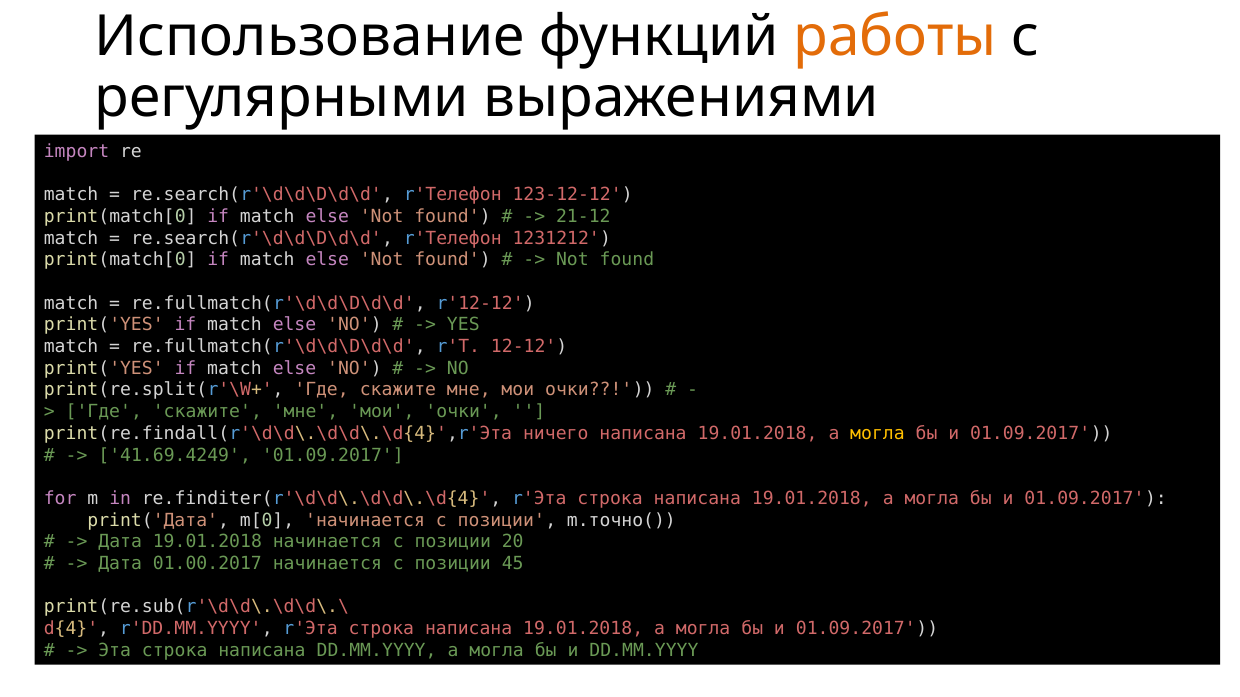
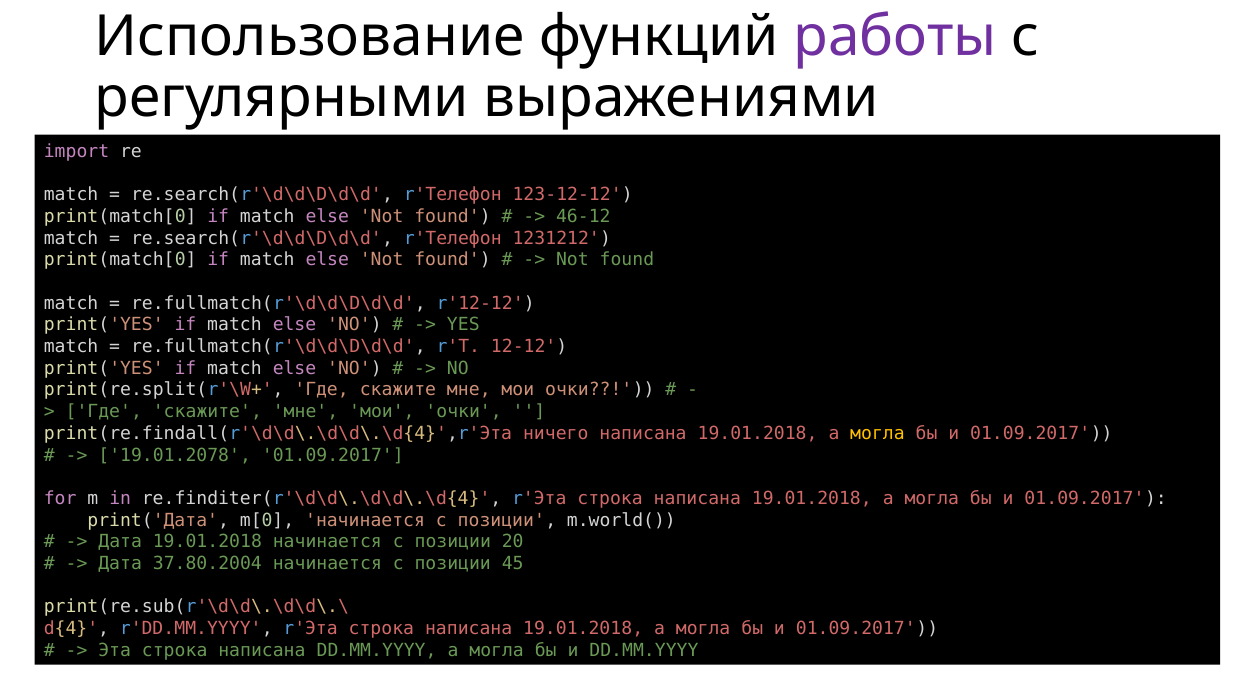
работы colour: orange -> purple
21-12: 21-12 -> 46-12
41.69.4249: 41.69.4249 -> 19.01.2078
m.точно(: m.точно( -> m.world(
01.00.2017: 01.00.2017 -> 37.80.2004
